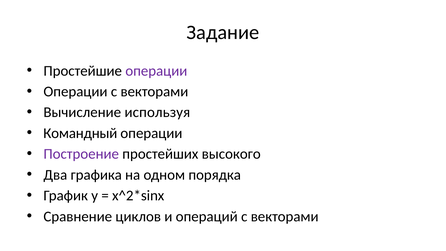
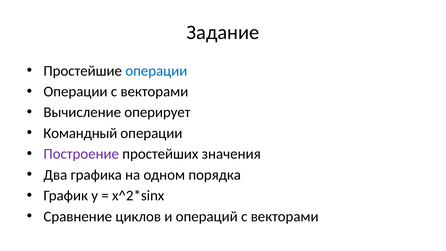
операции at (156, 71) colour: purple -> blue
используя: используя -> оперирует
высокого: высокого -> значения
